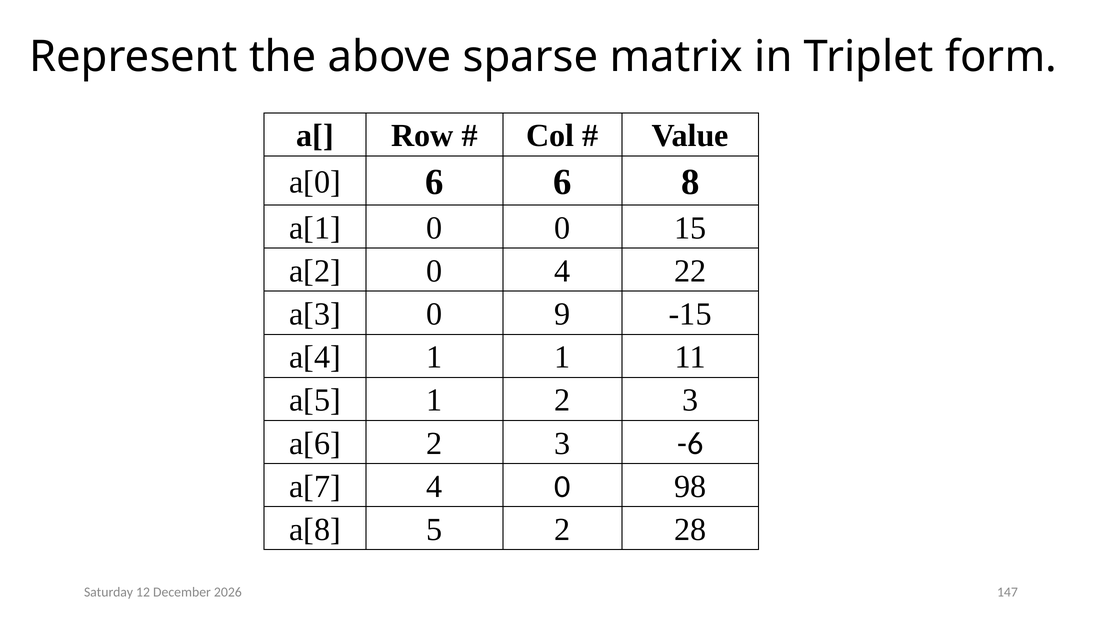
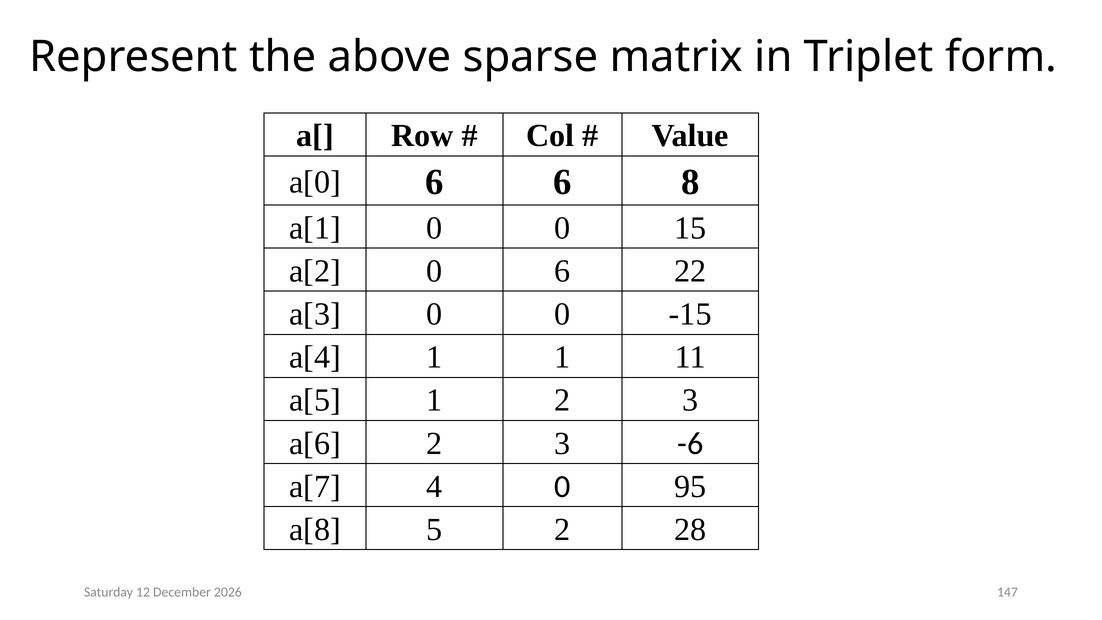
0 4: 4 -> 6
a[3 0 9: 9 -> 0
98: 98 -> 95
